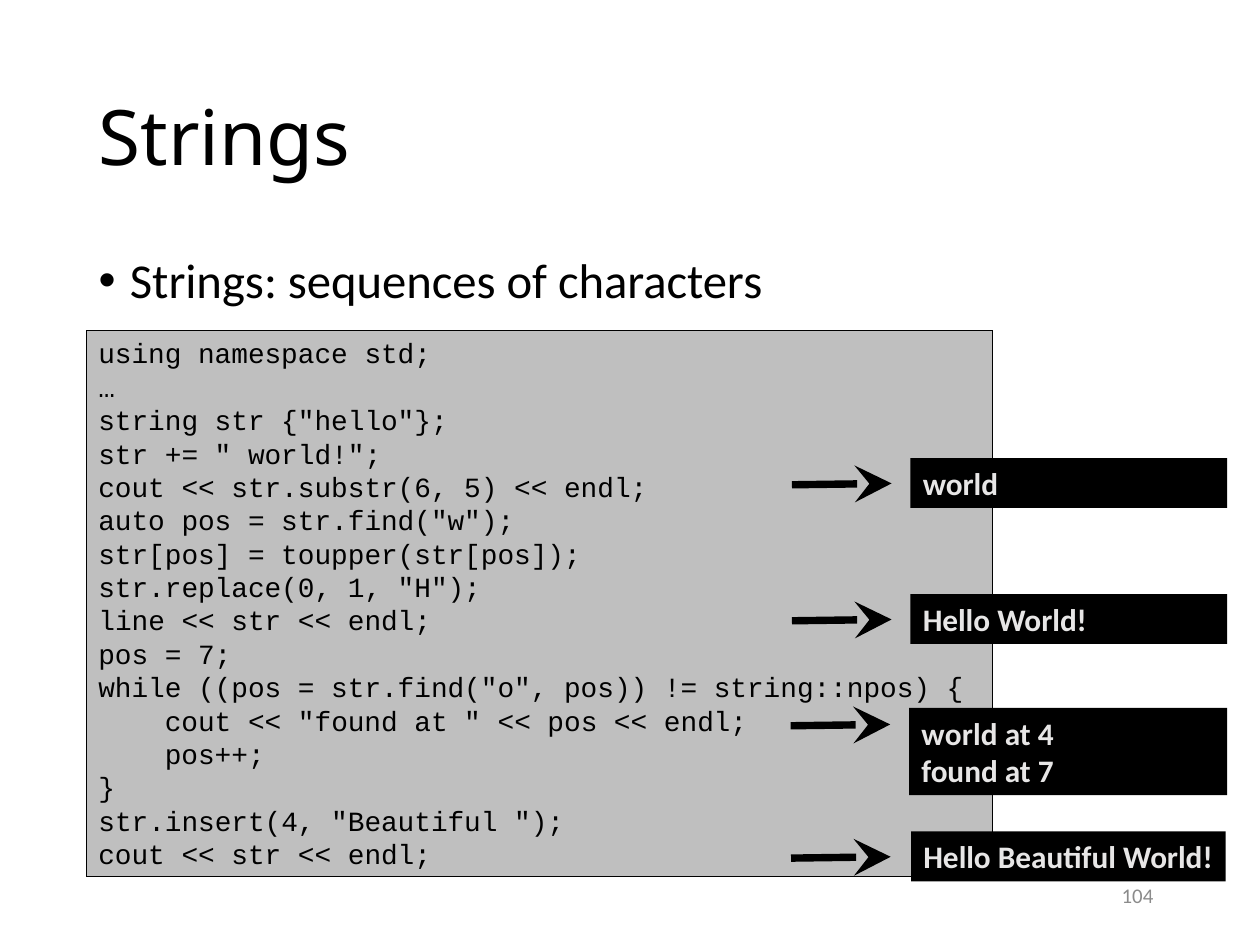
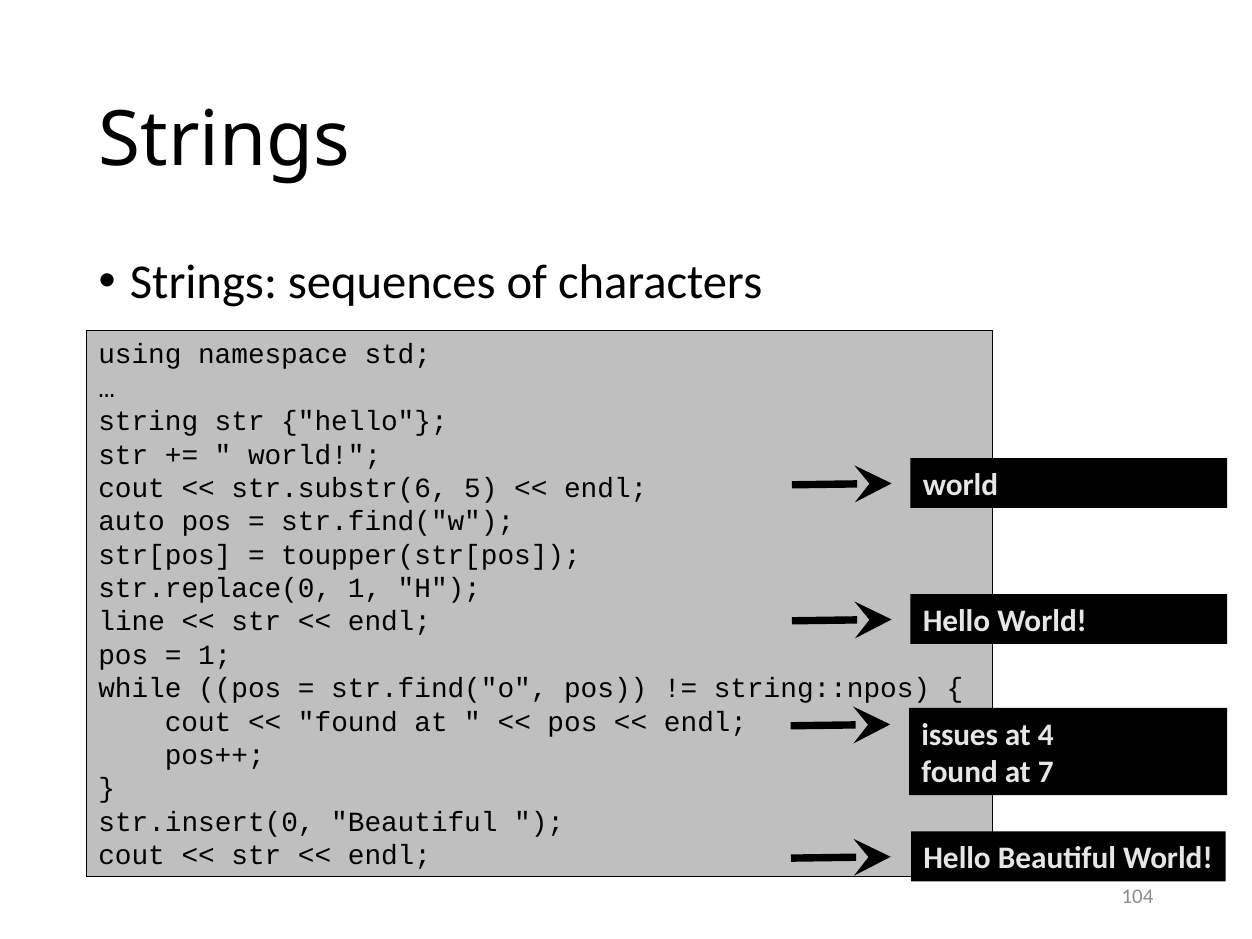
7 at (215, 655): 7 -> 1
world at (959, 735): world -> issues
str.insert(4: str.insert(4 -> str.insert(0
